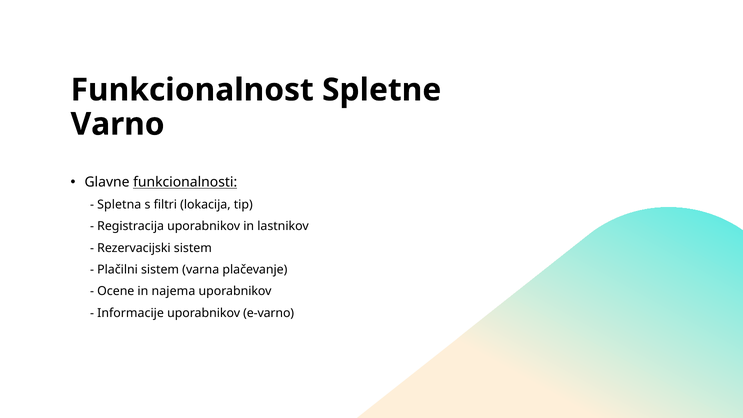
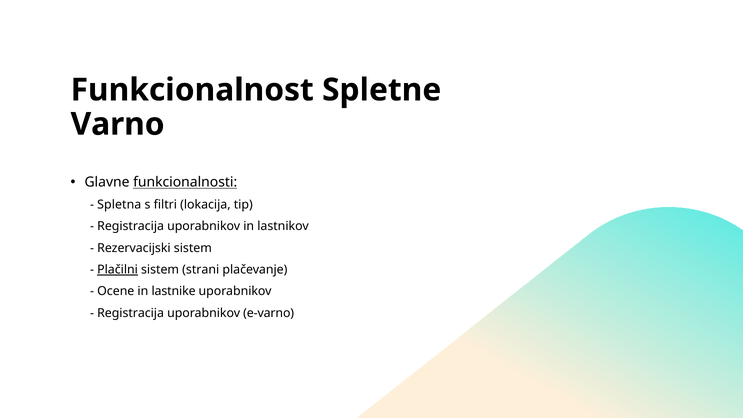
Plačilni underline: none -> present
varna: varna -> strani
najema: najema -> lastnike
Informacije at (131, 313): Informacije -> Registracija
